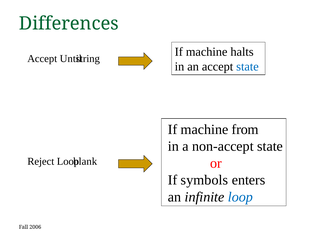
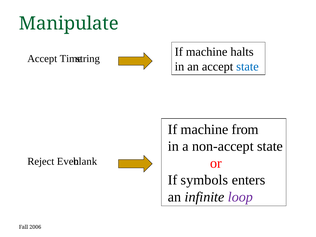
Differences: Differences -> Manipulate
Until: Until -> Time
Reject Loop: Loop -> Even
loop at (240, 197) colour: blue -> purple
